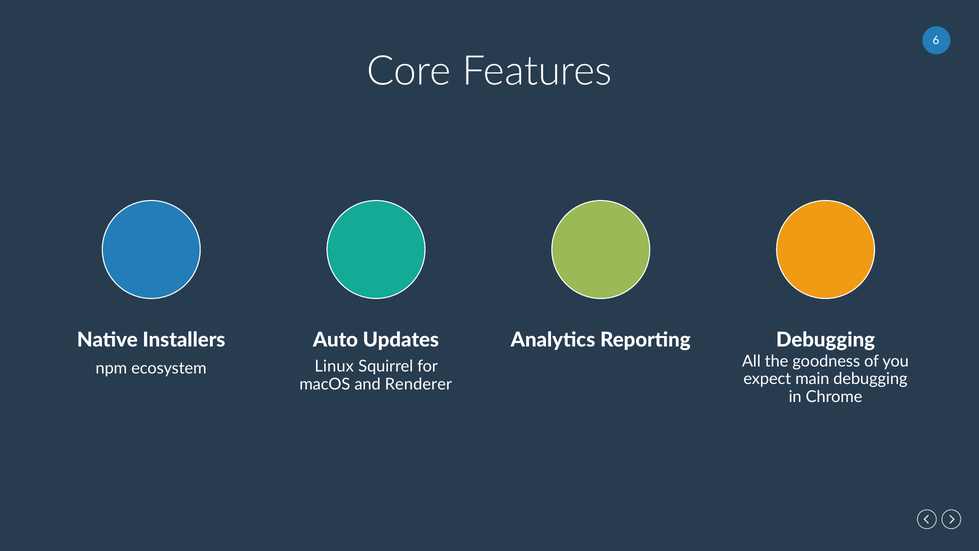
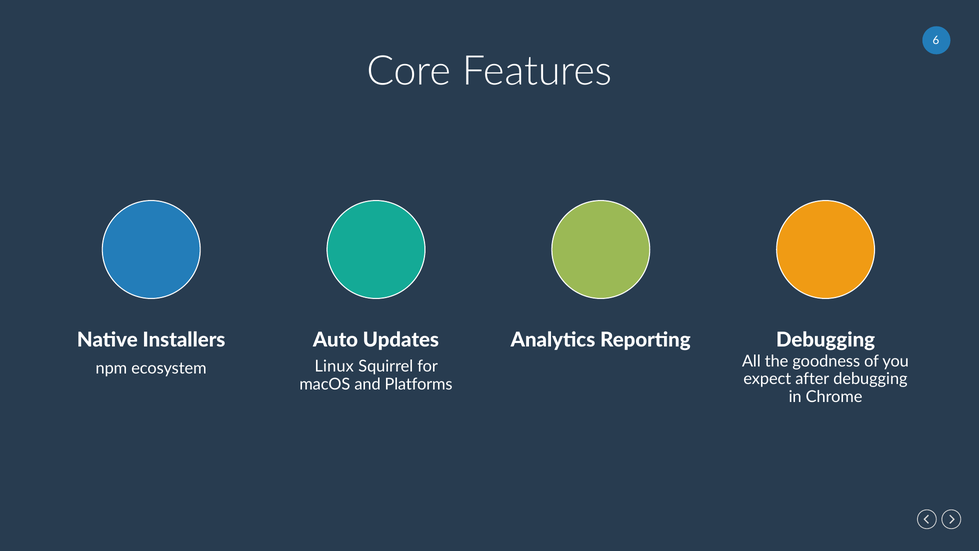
main: main -> after
Renderer: Renderer -> Platforms
